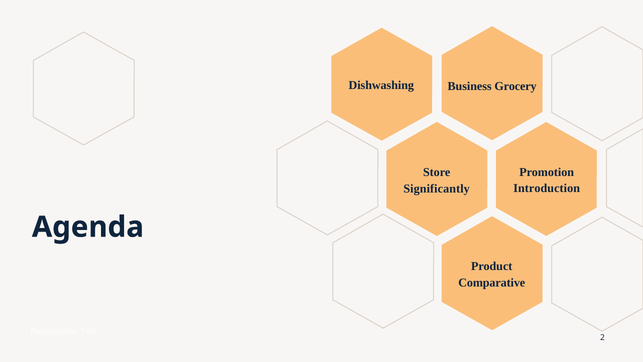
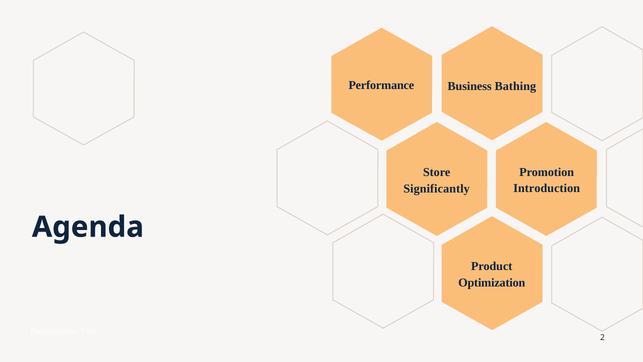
Dishwashing: Dishwashing -> Performance
Grocery: Grocery -> Bathing
Comparative: Comparative -> Optimization
